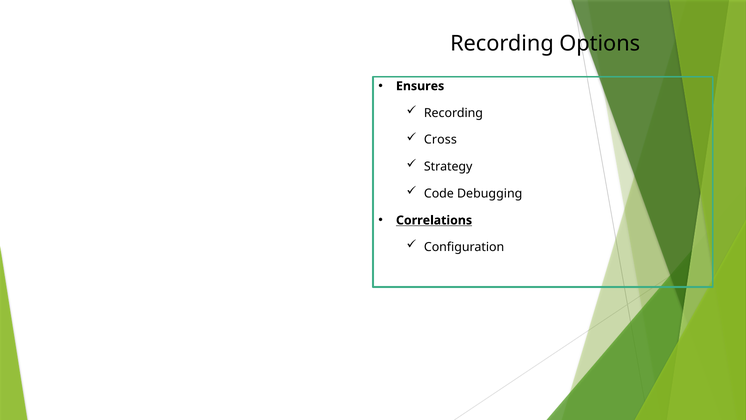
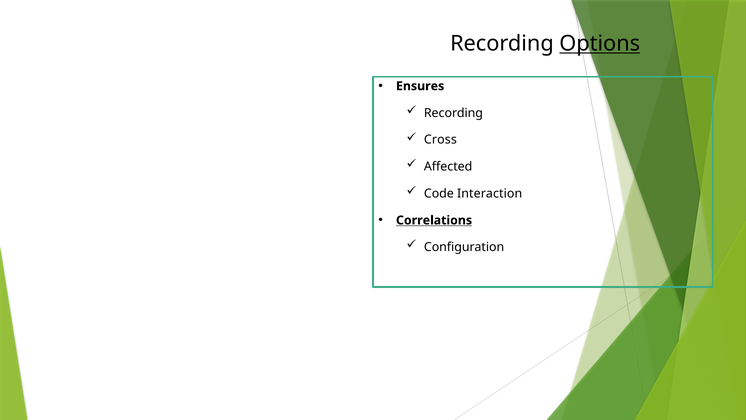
Options underline: none -> present
Strategy: Strategy -> Affected
Debugging: Debugging -> Interaction
